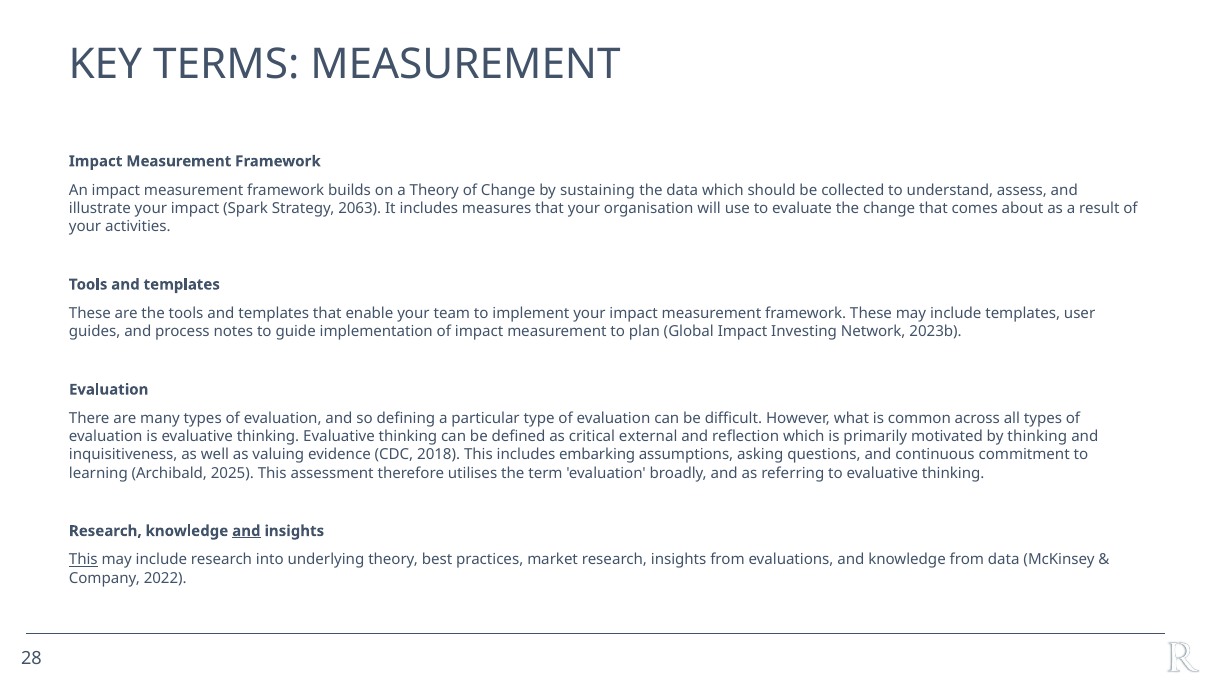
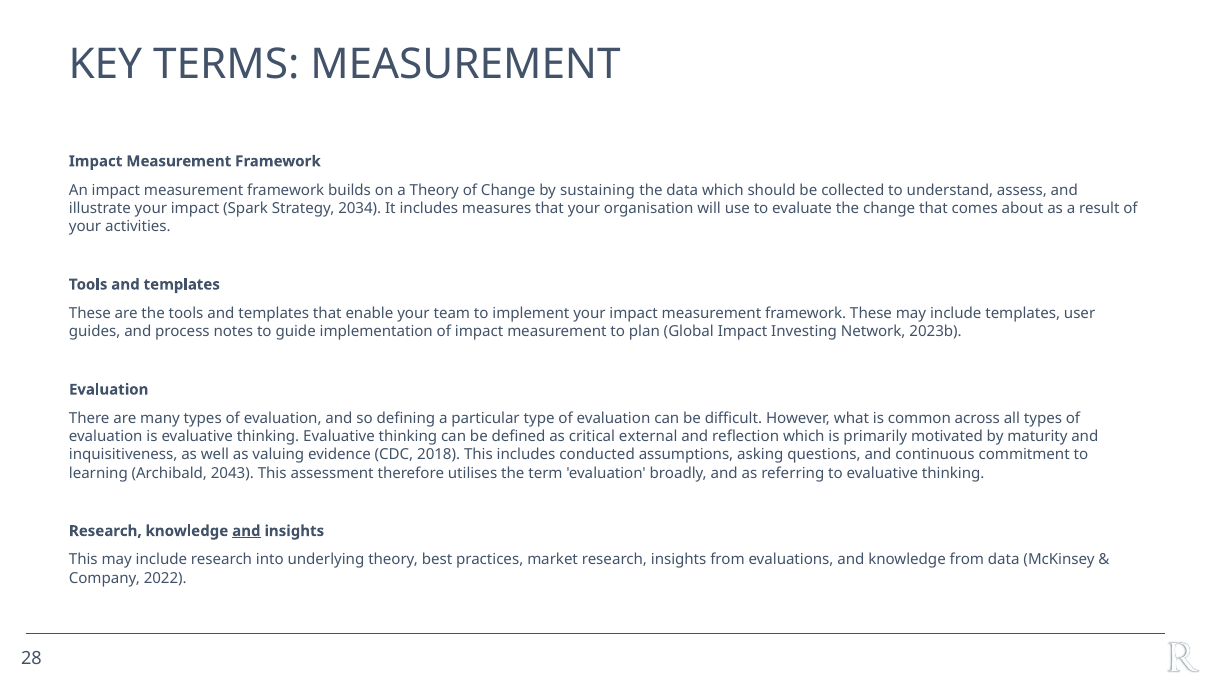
2063: 2063 -> 2034
by thinking: thinking -> maturity
embarking: embarking -> conducted
2025: 2025 -> 2043
This at (83, 560) underline: present -> none
